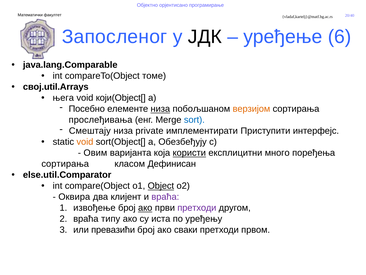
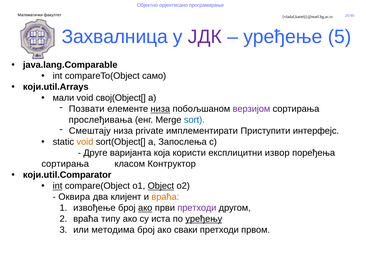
Запосленог: Запосленог -> Захвалница
ЈДК colour: black -> purple
6: 6 -> 5
томе: томе -> само
свој.util.Arrays: свој.util.Arrays -> који.util.Arrays
њега: њега -> мали
који(Object[: који(Object[ -> свој(Object[
Посебно: Посебно -> Позвати
верзијом colour: orange -> purple
Обезбеђују: Обезбеђују -> Запослења
Овим: Овим -> Друге
користи underline: present -> none
много: много -> извор
Дефинисан: Дефинисан -> Контруктор
else.util.Comparator: else.util.Comparator -> који.util.Comparator
int at (58, 186) underline: none -> present
враћа at (165, 197) colour: purple -> orange
уређењу underline: none -> present
превазићи: превазићи -> методима
